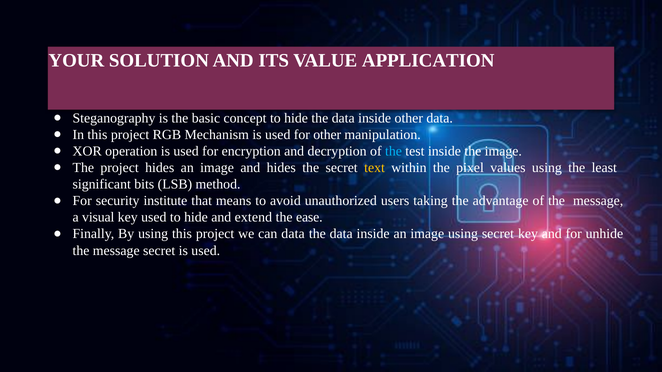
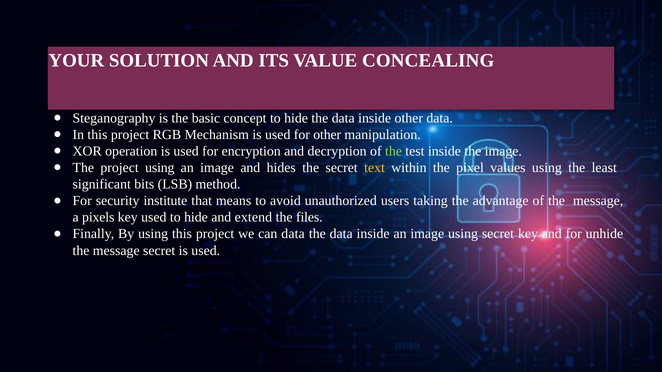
APPLICATION: APPLICATION -> CONCEALING
the at (393, 151) colour: light blue -> light green
project hides: hides -> using
visual: visual -> pixels
ease: ease -> files
